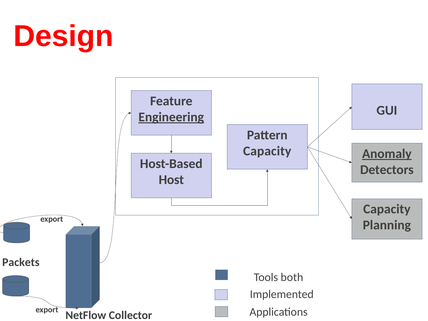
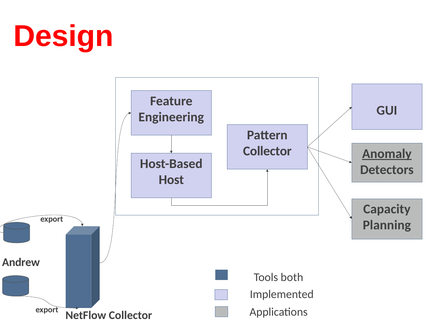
Engineering underline: present -> none
Capacity at (267, 151): Capacity -> Collector
Packets: Packets -> Andrew
